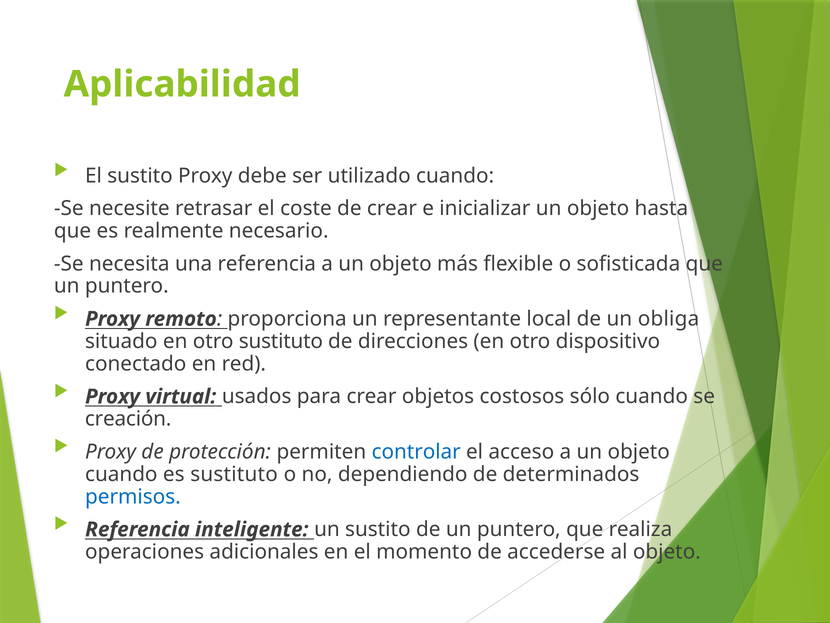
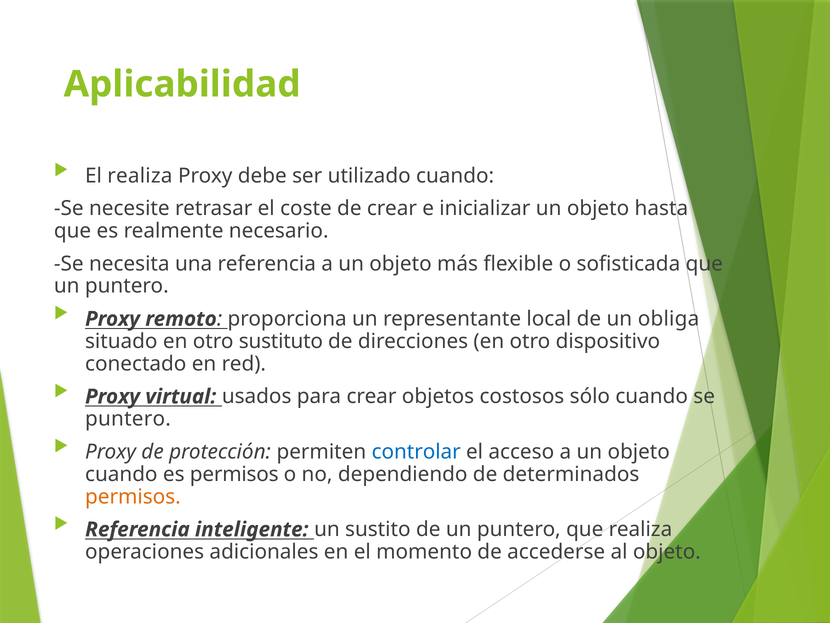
El sustito: sustito -> realiza
creación at (128, 419): creación -> puntero
es sustituto: sustituto -> permisos
permisos at (133, 496) colour: blue -> orange
